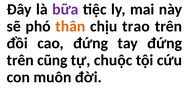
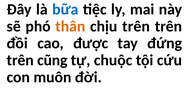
bữa colour: purple -> blue
chịu trao: trao -> trên
cao đứng: đứng -> được
